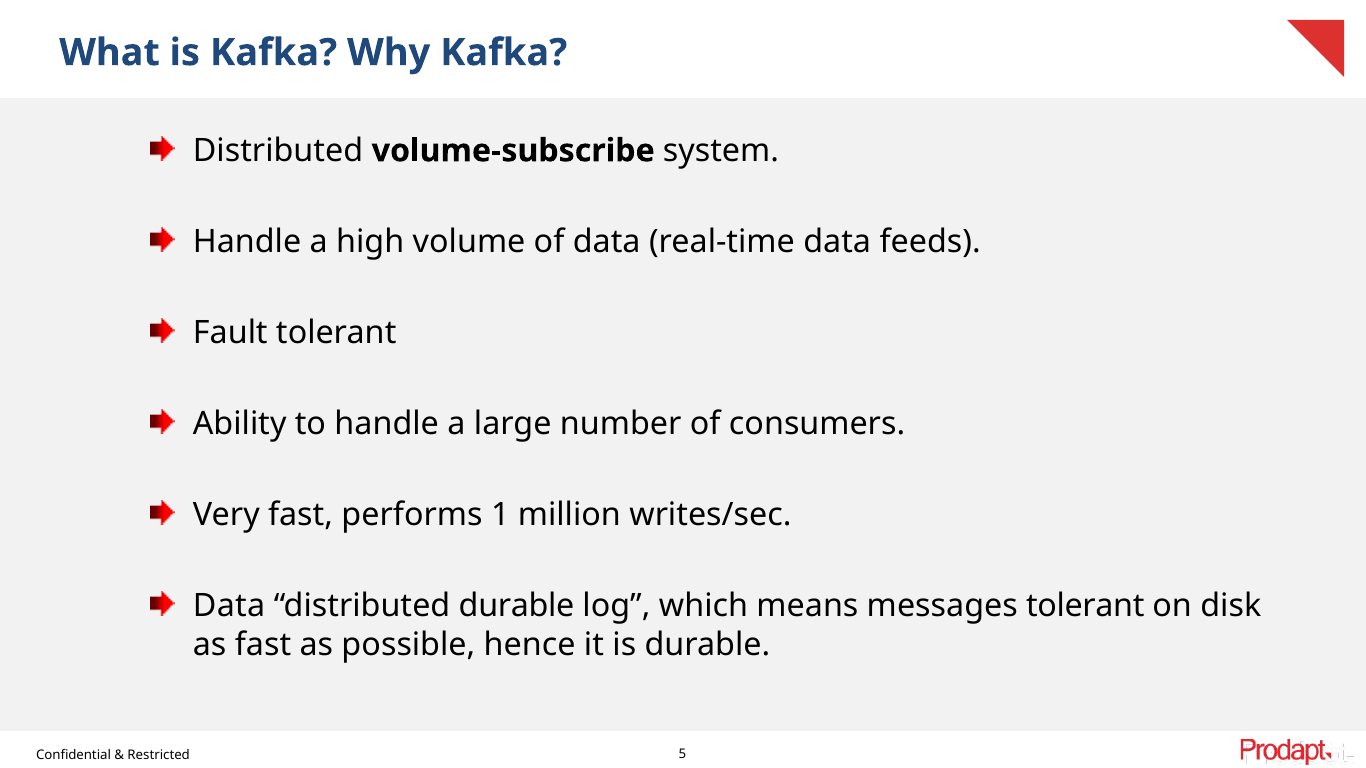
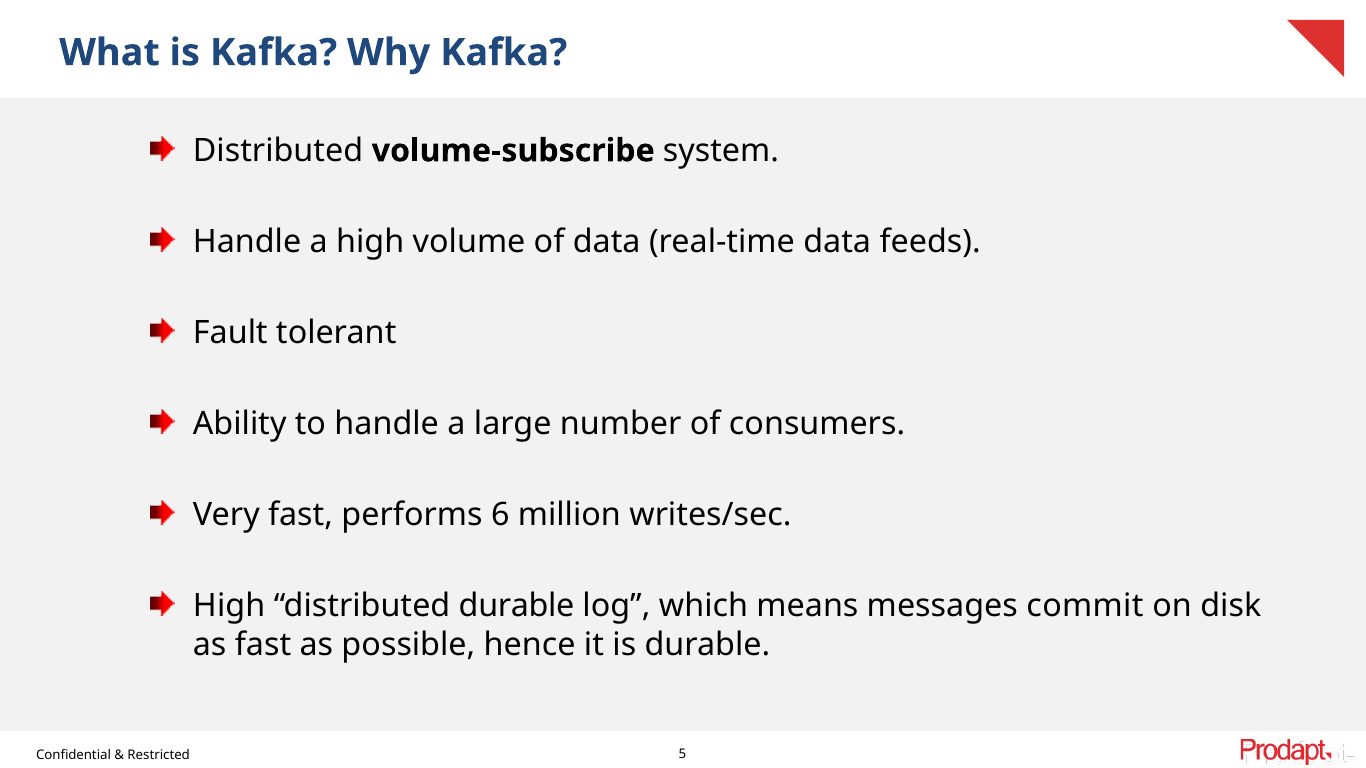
1: 1 -> 6
Data at (229, 606): Data -> High
messages tolerant: tolerant -> commit
